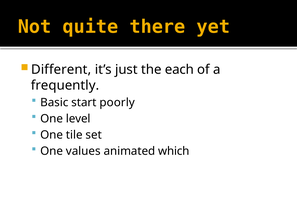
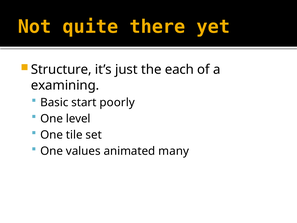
Different: Different -> Structure
frequently: frequently -> examining
which: which -> many
